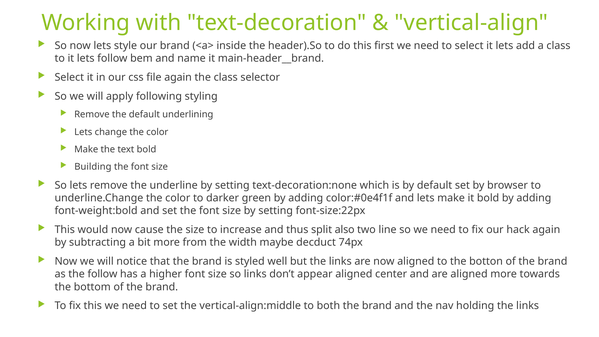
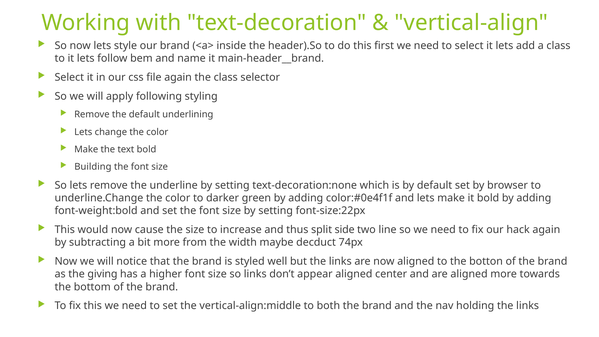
also: also -> side
the follow: follow -> giving
